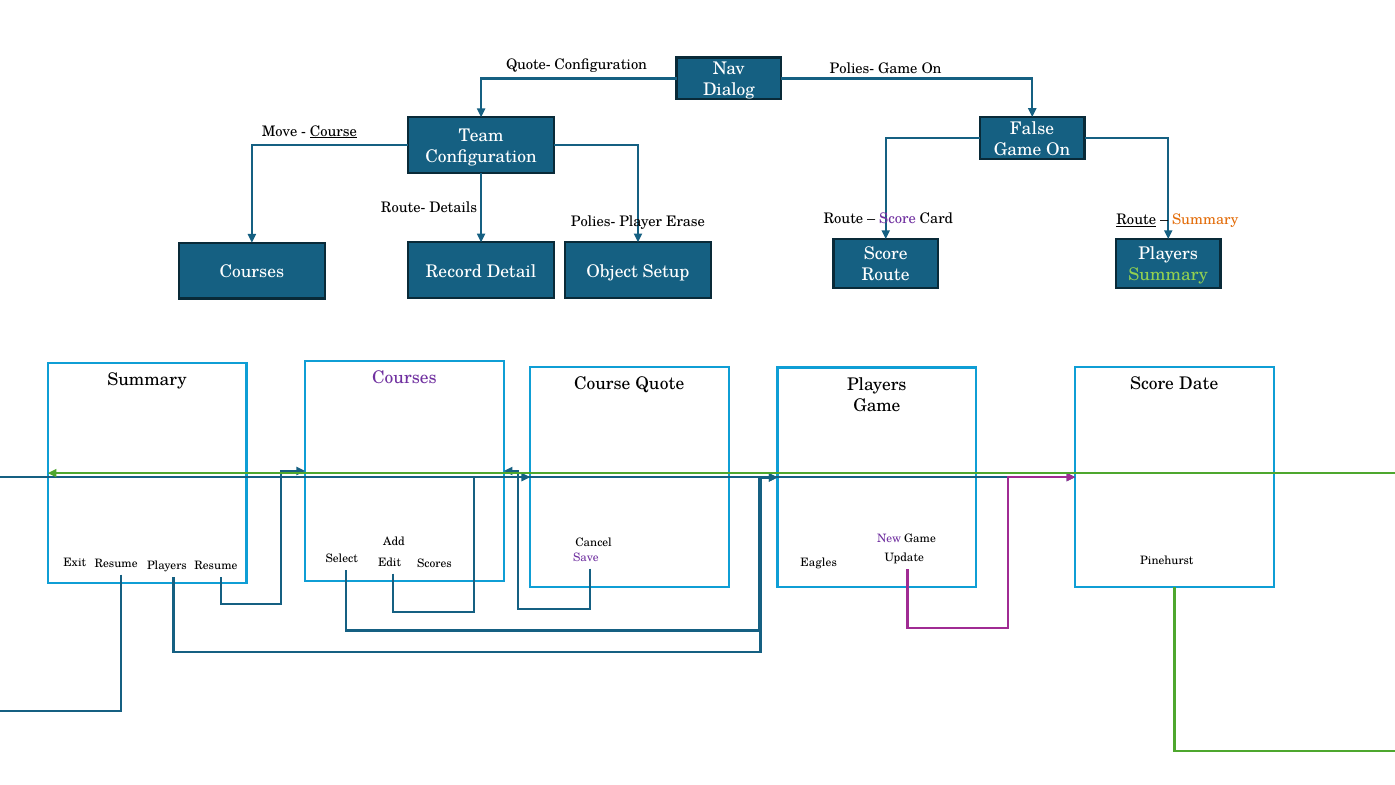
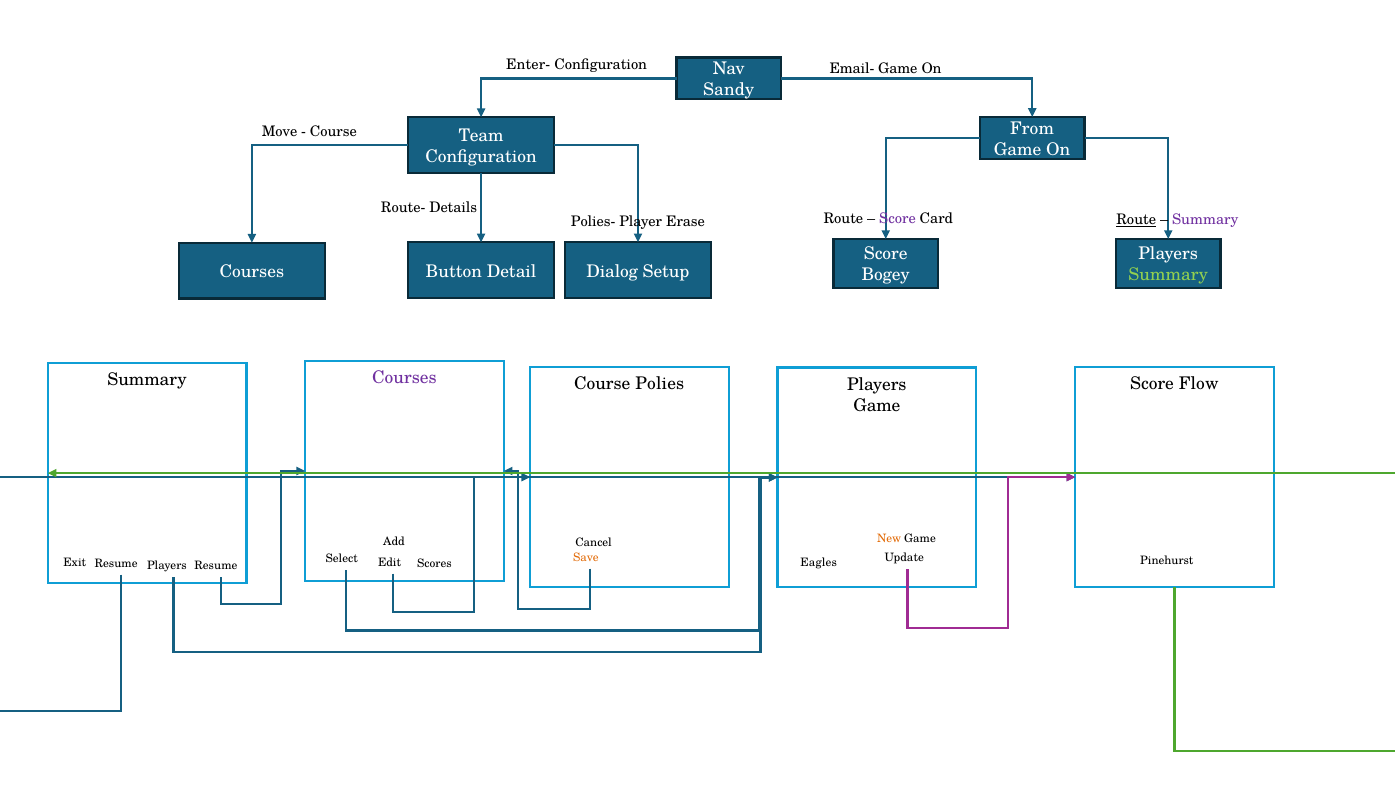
Quote-: Quote- -> Enter-
Polies- at (852, 69): Polies- -> Email-
Dialog: Dialog -> Sandy
False: False -> From
Course at (333, 131) underline: present -> none
Summary at (1205, 220) colour: orange -> purple
Record: Record -> Button
Object: Object -> Dialog
Route at (886, 275): Route -> Bogey
Quote: Quote -> Polies
Date: Date -> Flow
New colour: purple -> orange
Save colour: purple -> orange
